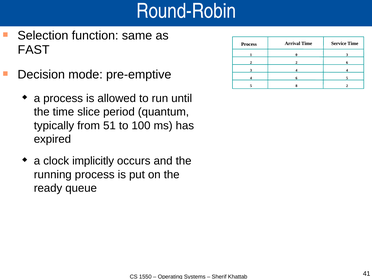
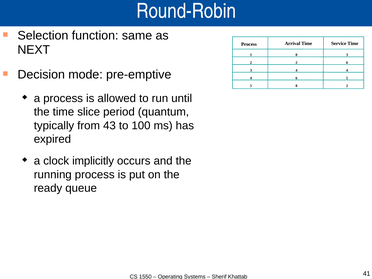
FAST: FAST -> NEXT
51: 51 -> 43
